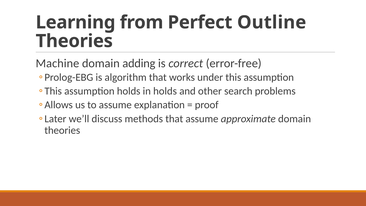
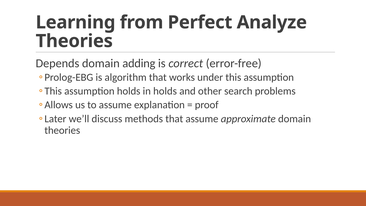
Outline: Outline -> Analyze
Machine: Machine -> Depends
